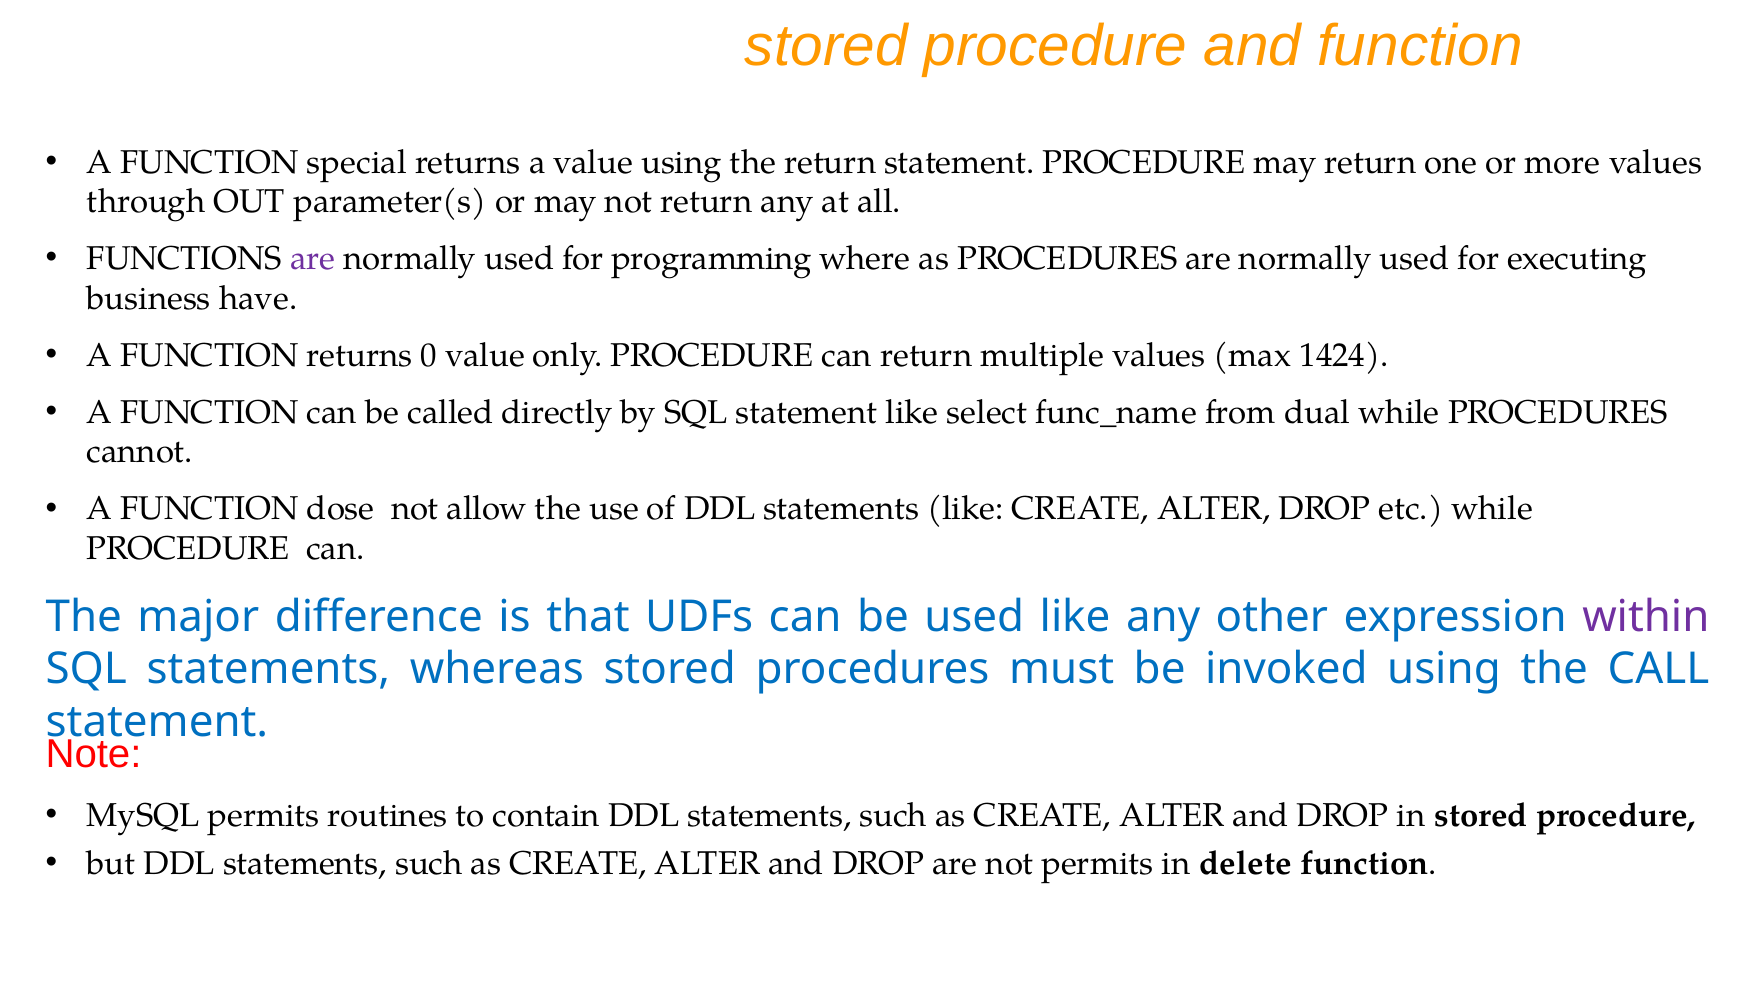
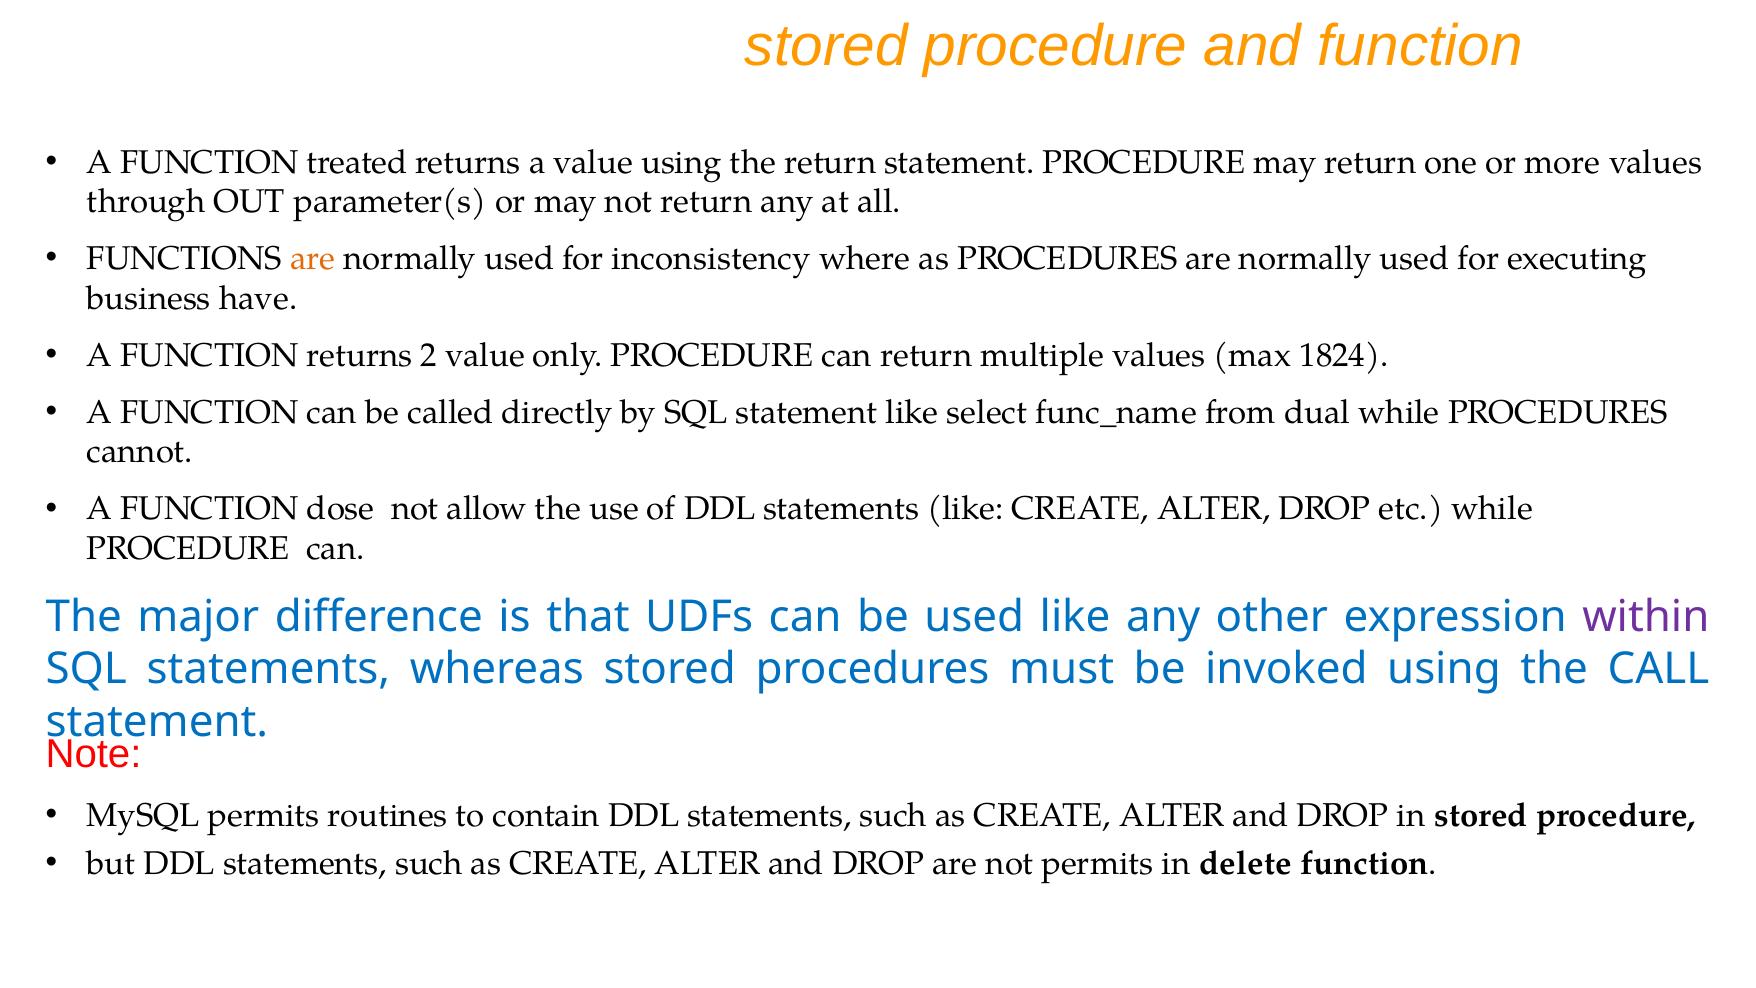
special: special -> treated
are at (313, 259) colour: purple -> orange
programming: programming -> inconsistency
0: 0 -> 2
1424: 1424 -> 1824
